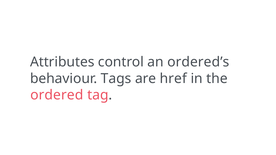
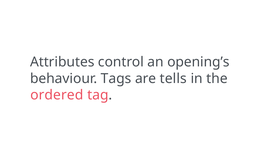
ordered’s: ordered’s -> opening’s
href: href -> tells
